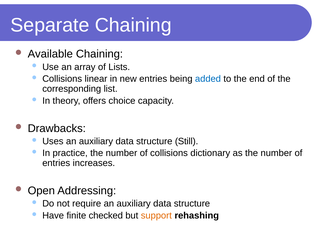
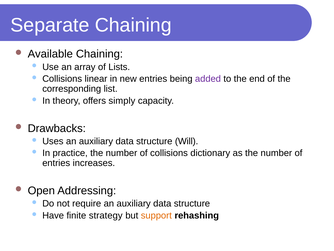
added colour: blue -> purple
choice: choice -> simply
Still: Still -> Will
checked: checked -> strategy
